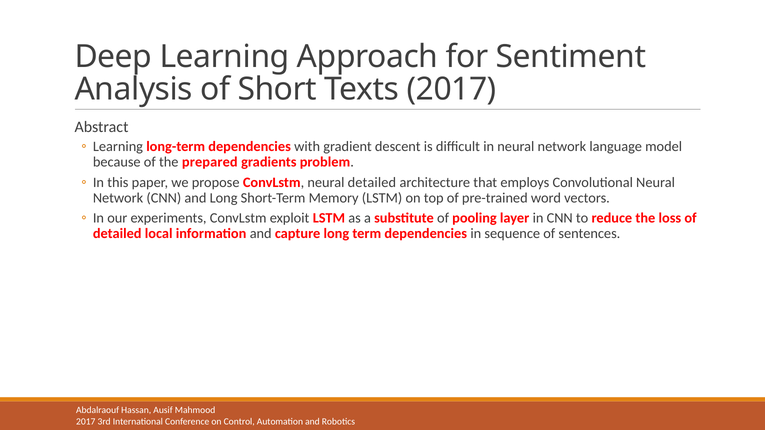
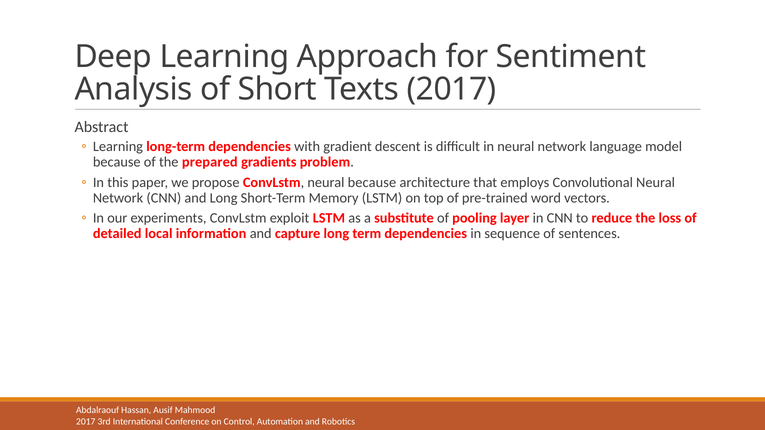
neural detailed: detailed -> because
